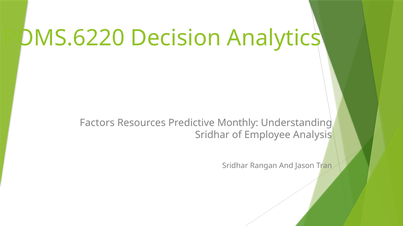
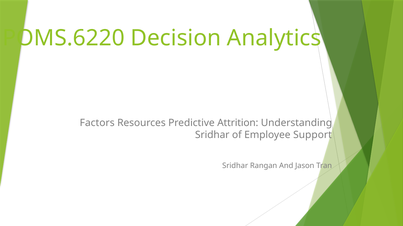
Monthly: Monthly -> Attrition
Analysis: Analysis -> Support
